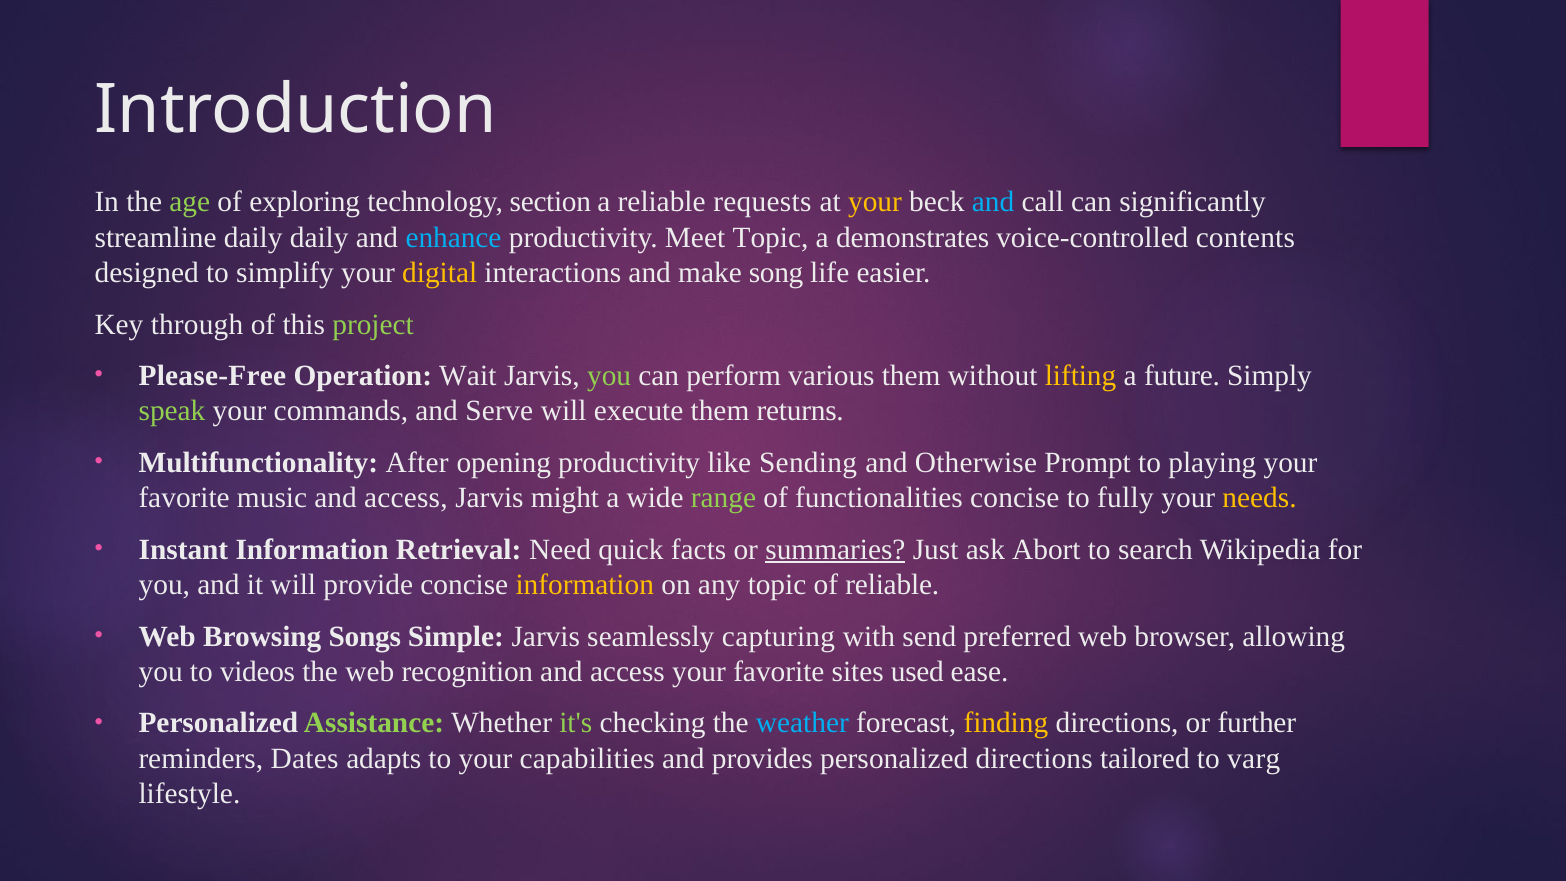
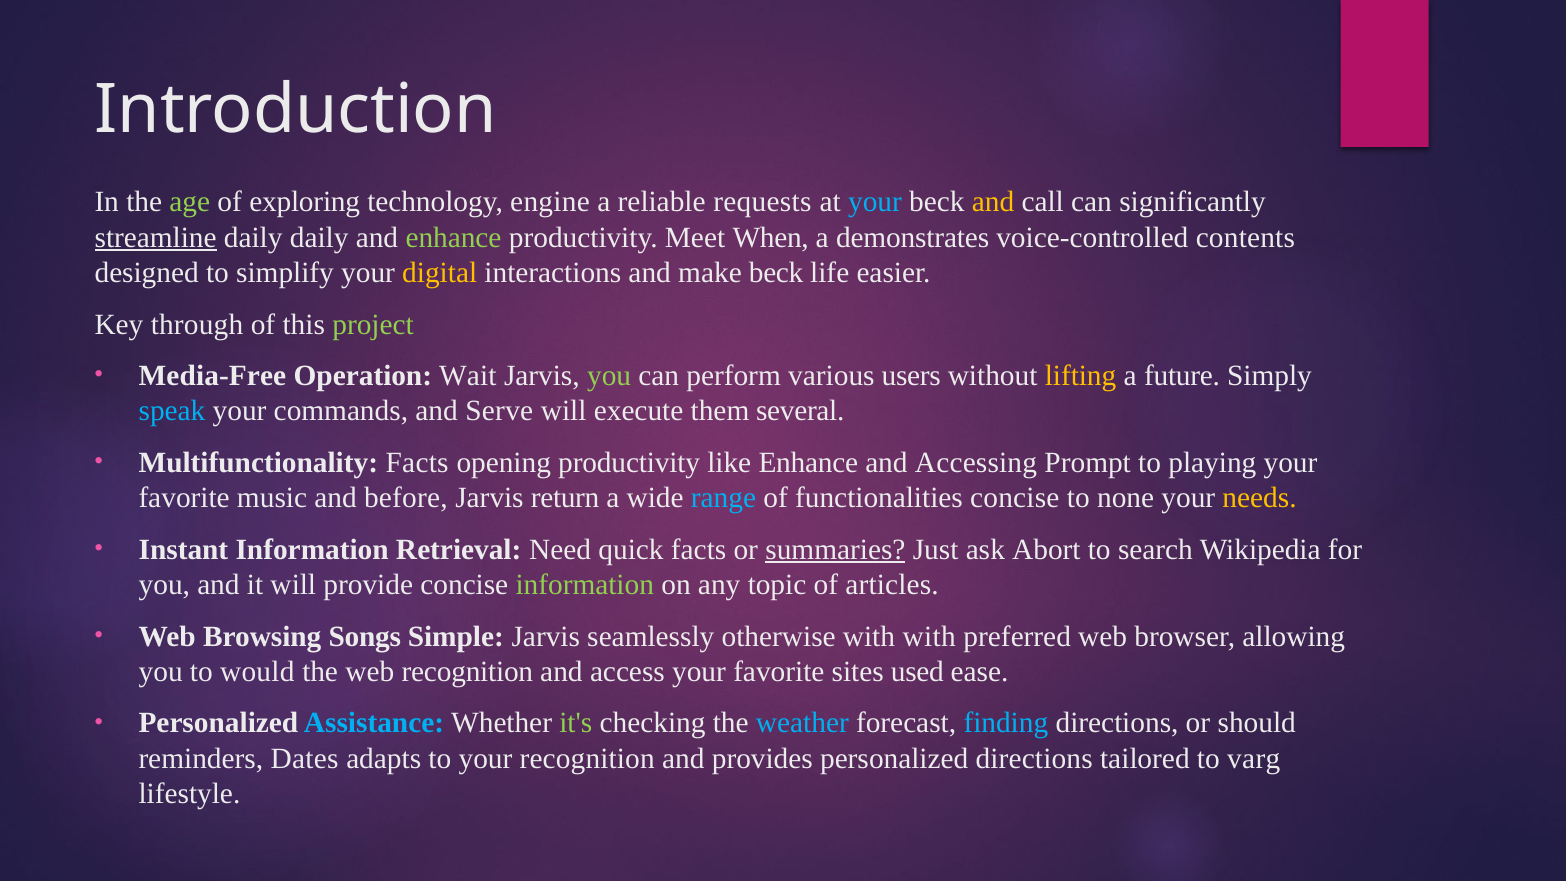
section: section -> engine
your at (875, 202) colour: yellow -> light blue
and at (993, 202) colour: light blue -> yellow
streamline underline: none -> present
enhance at (453, 238) colour: light blue -> light green
Meet Topic: Topic -> When
make song: song -> beck
Please-Free: Please-Free -> Media-Free
various them: them -> users
speak colour: light green -> light blue
returns: returns -> several
Multifunctionality After: After -> Facts
like Sending: Sending -> Enhance
Otherwise: Otherwise -> Accessing
music and access: access -> before
might: might -> return
range colour: light green -> light blue
fully: fully -> none
information at (585, 585) colour: yellow -> light green
of reliable: reliable -> articles
capturing: capturing -> otherwise
with send: send -> with
videos: videos -> would
Assistance colour: light green -> light blue
finding colour: yellow -> light blue
further: further -> should
your capabilities: capabilities -> recognition
